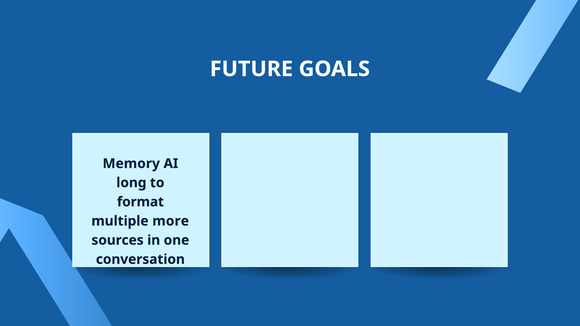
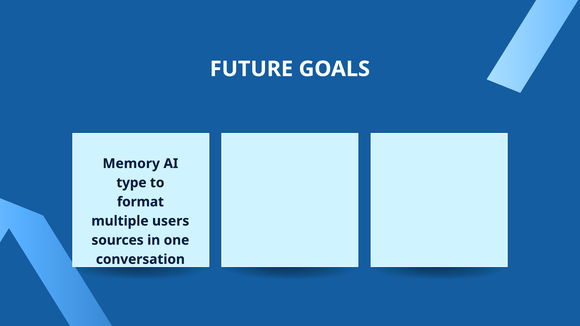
long: long -> type
more: more -> users
